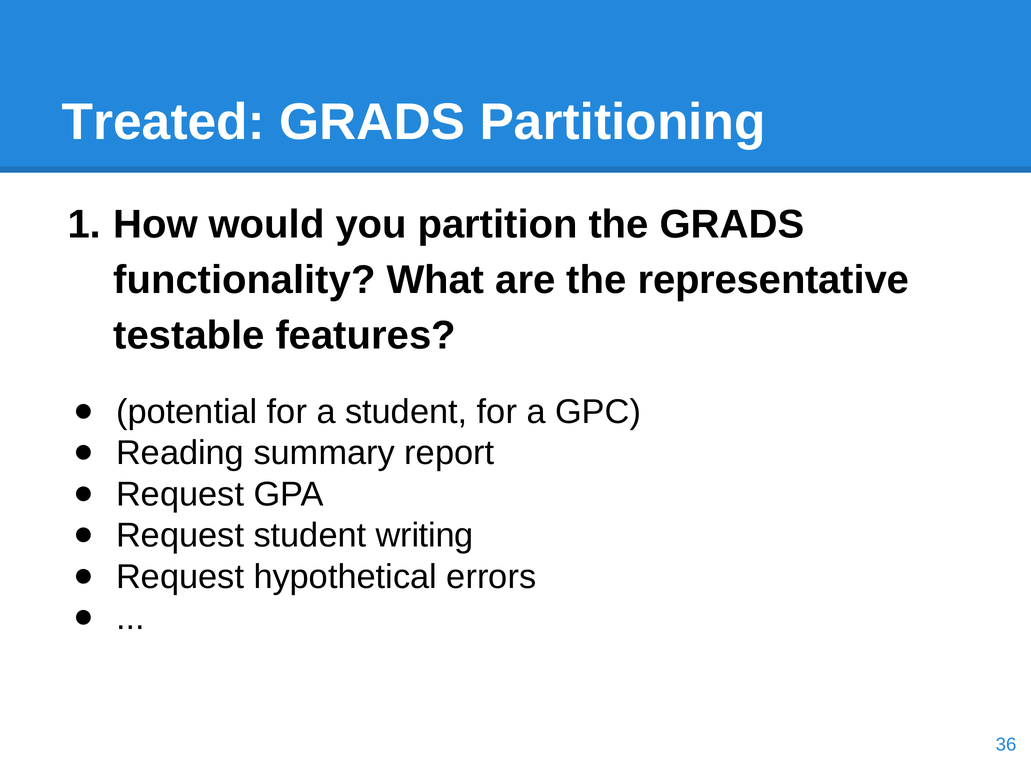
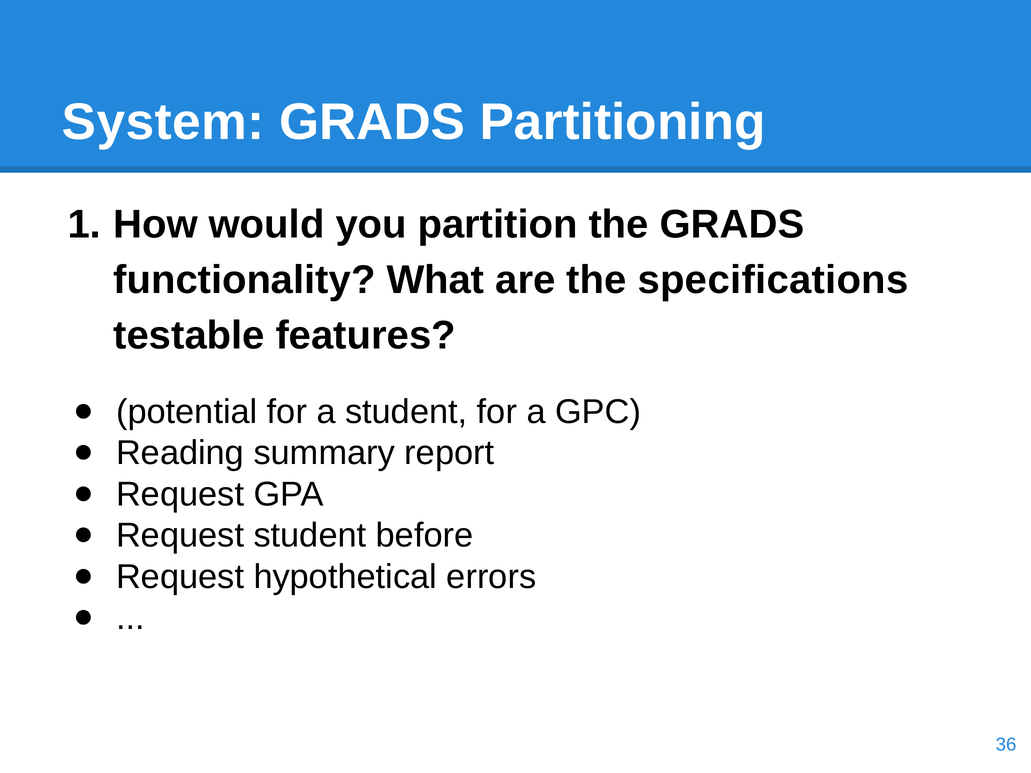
Treated: Treated -> System
representative: representative -> specifications
writing: writing -> before
